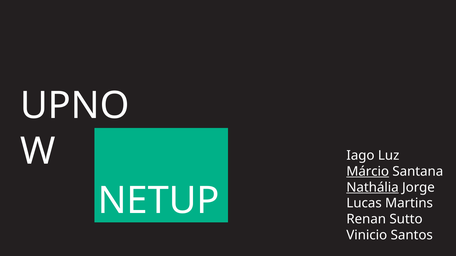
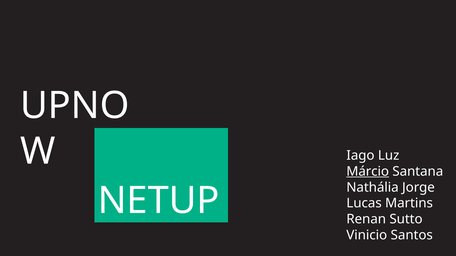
Nathália underline: present -> none
